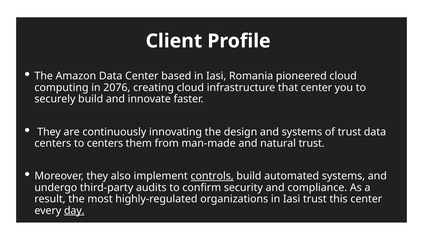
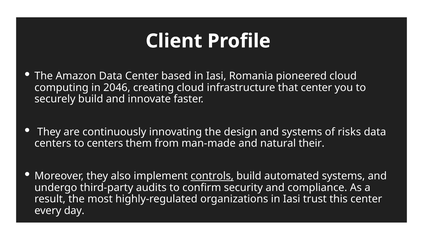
2076: 2076 -> 2046
of trust: trust -> risks
natural trust: trust -> their
day underline: present -> none
